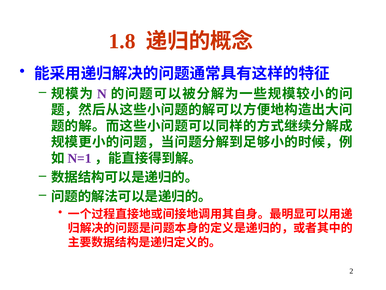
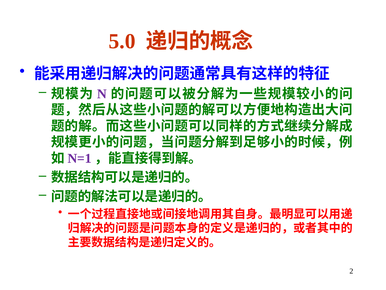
1.8: 1.8 -> 5.0
